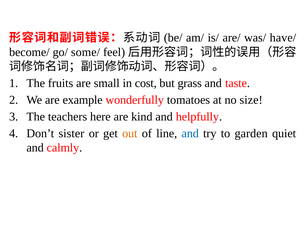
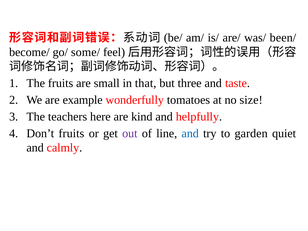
have/: have/ -> been/
cost: cost -> that
grass: grass -> three
Don’t sister: sister -> fruits
out colour: orange -> purple
